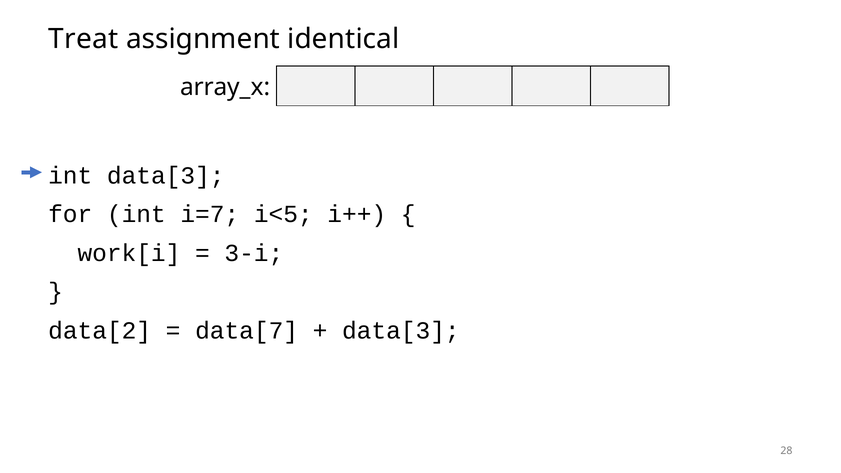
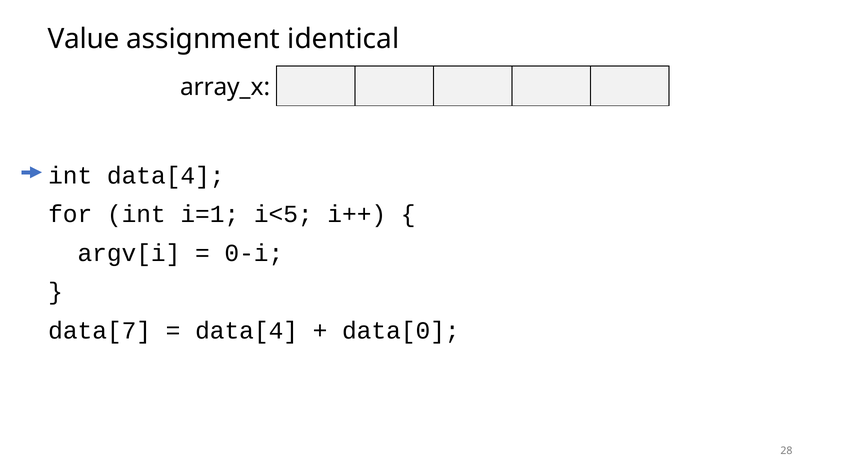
Treat: Treat -> Value
int data[3: data[3 -> data[4
i=7: i=7 -> i=1
work[i: work[i -> argv[i
3-i: 3-i -> 0-i
data[2: data[2 -> data[7
data[7 at (247, 331): data[7 -> data[4
data[3 at (401, 331): data[3 -> data[0
